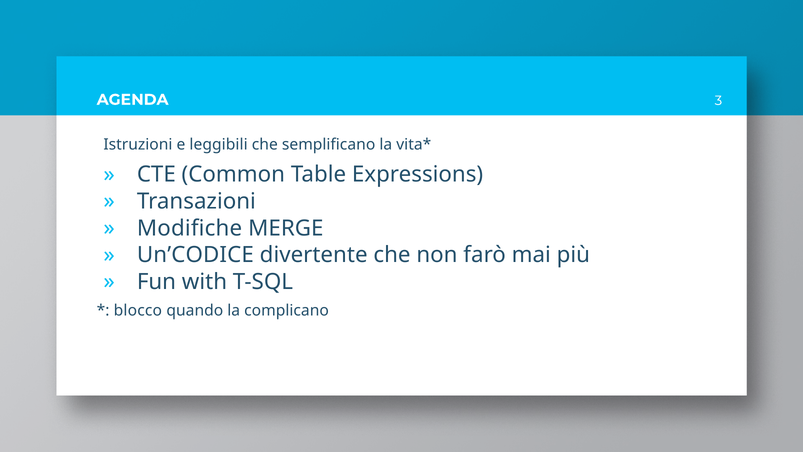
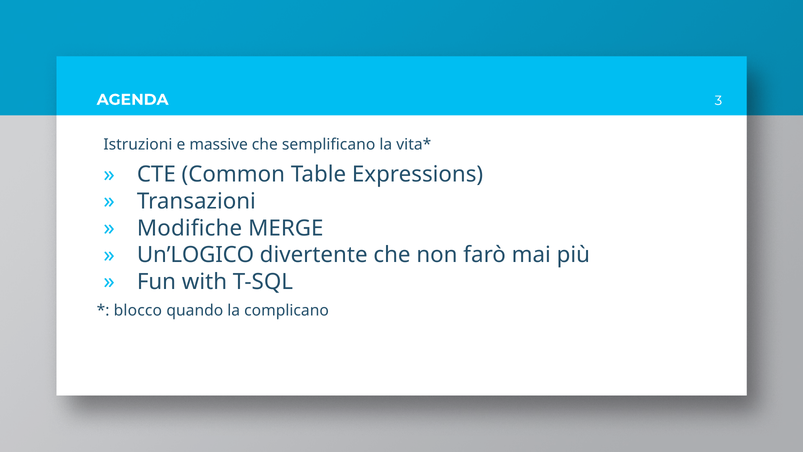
leggibili: leggibili -> massive
Un’CODICE: Un’CODICE -> Un’LOGICO
